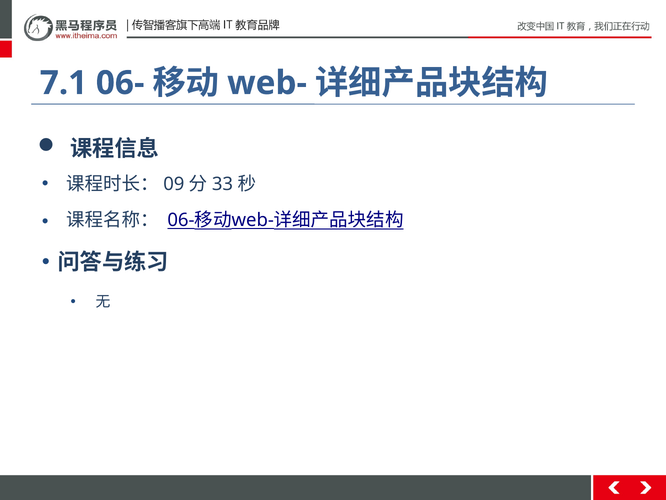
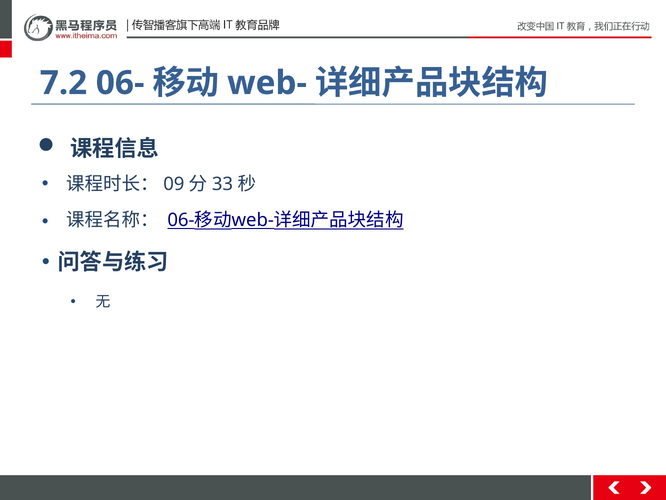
7.1: 7.1 -> 7.2
